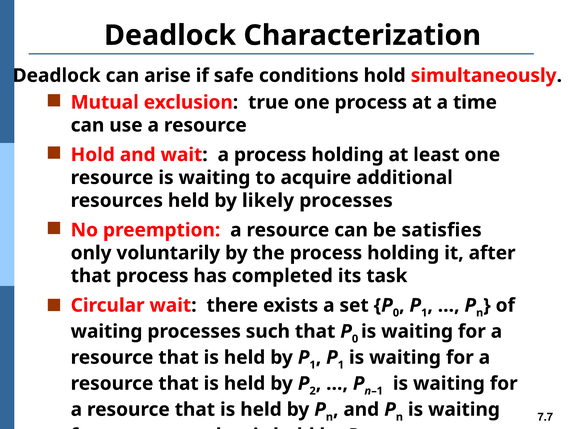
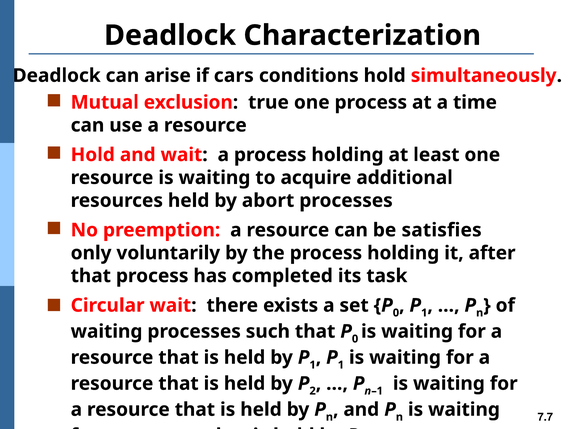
safe: safe -> cars
likely: likely -> abort
